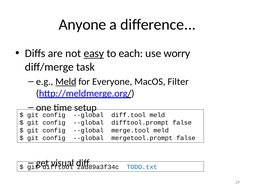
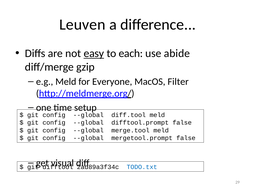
Anyone: Anyone -> Leuven
worry: worry -> abide
task: task -> gzip
Meld at (66, 82) underline: present -> none
